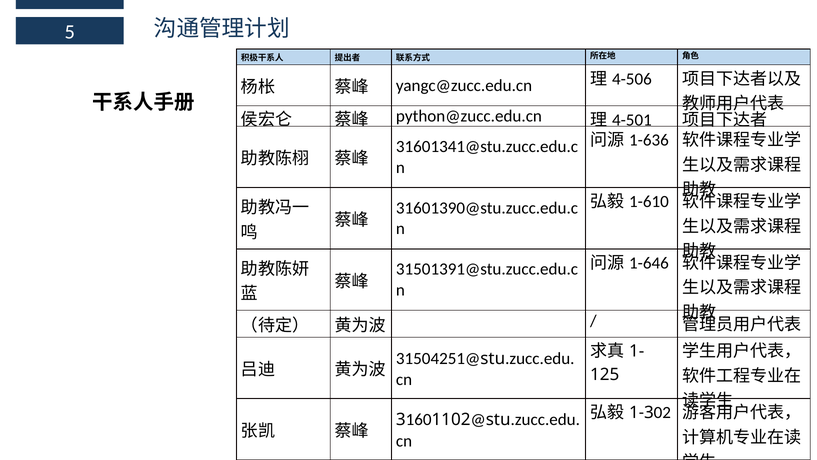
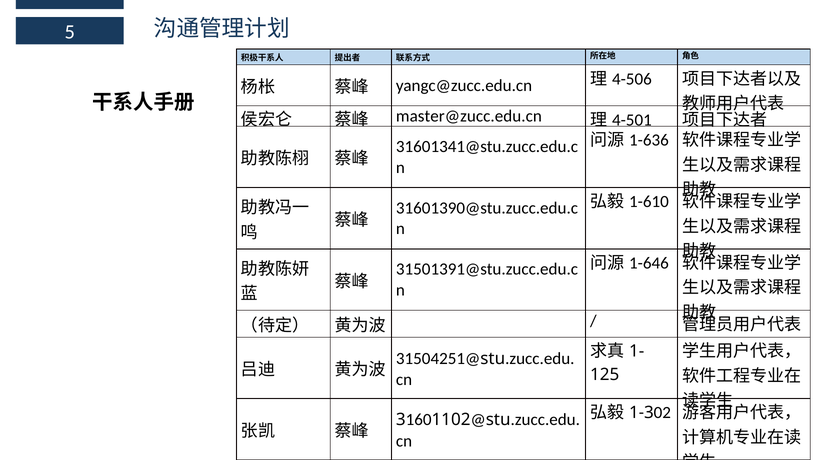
python@zucc.edu.cn: python@zucc.edu.cn -> master@zucc.edu.cn
